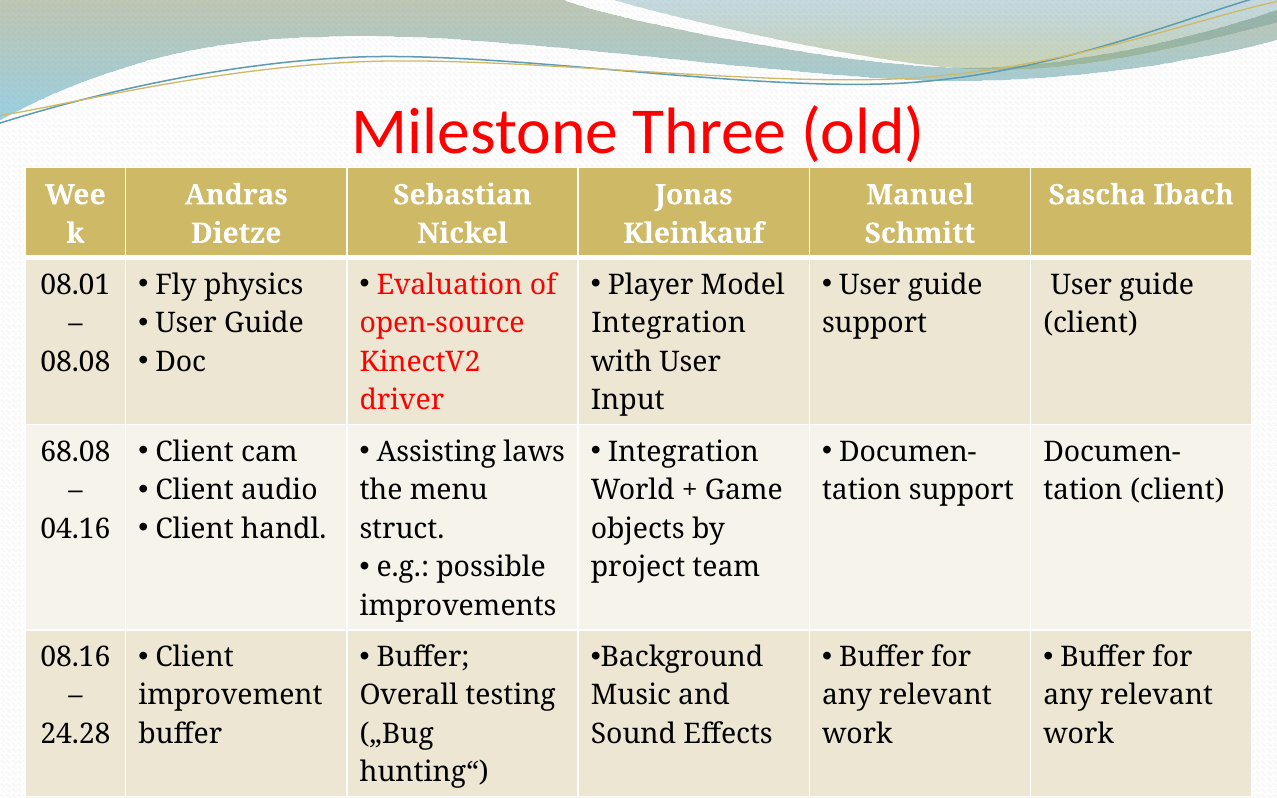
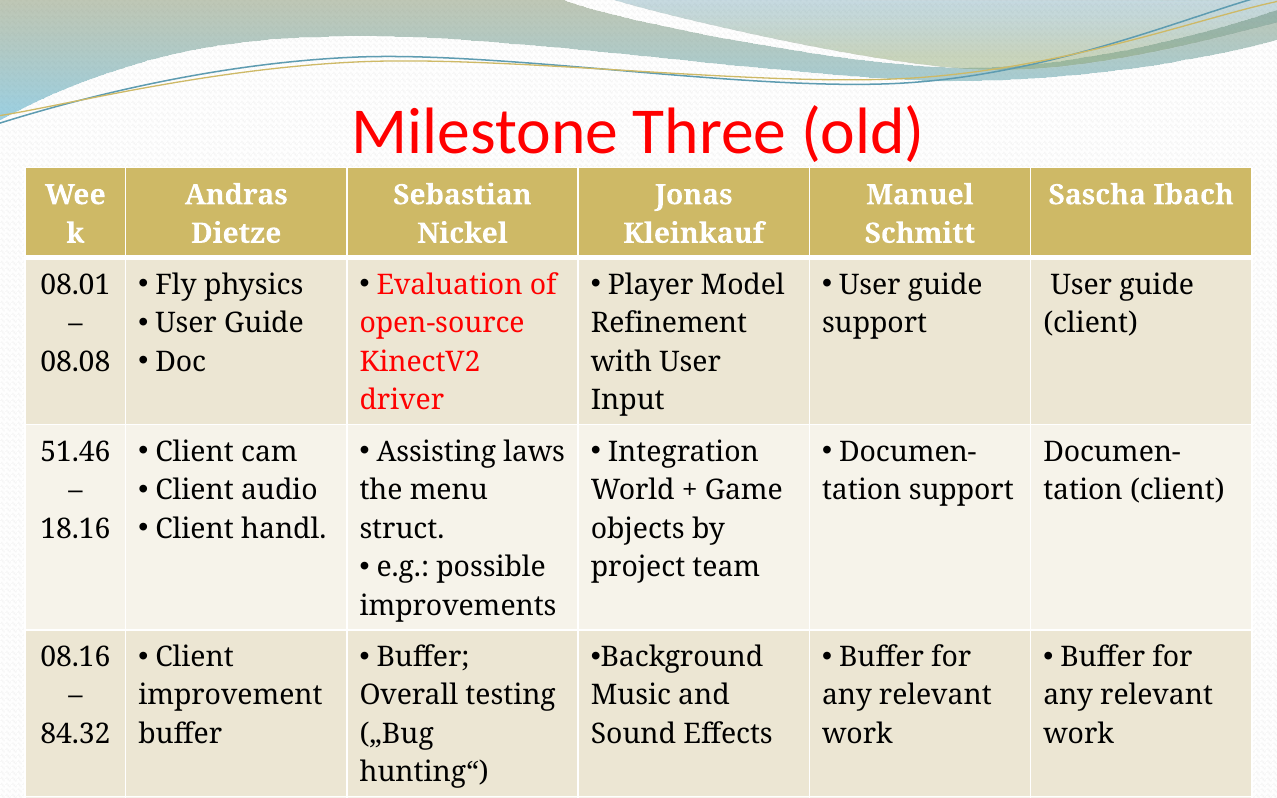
Integration at (669, 323): Integration -> Refinement
68.08: 68.08 -> 51.46
04.16: 04.16 -> 18.16
24.28: 24.28 -> 84.32
